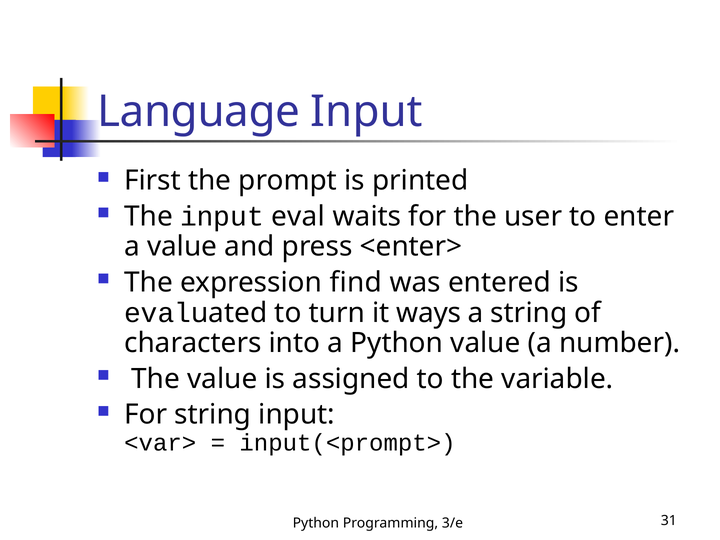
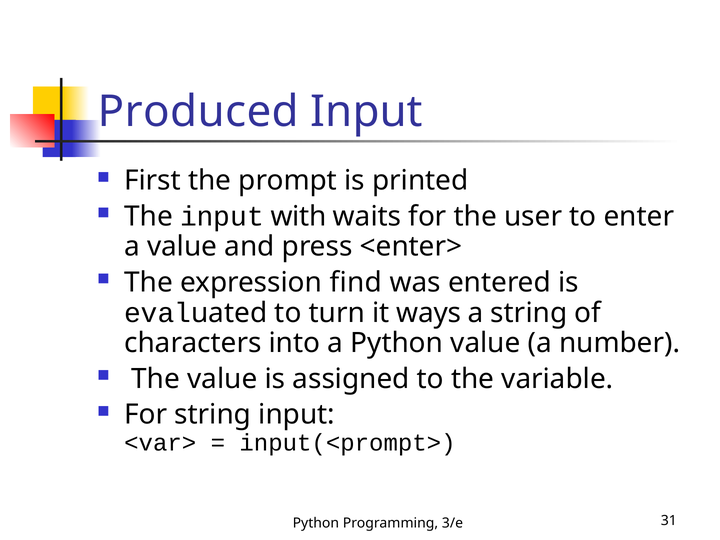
Language: Language -> Produced
input eval: eval -> with
